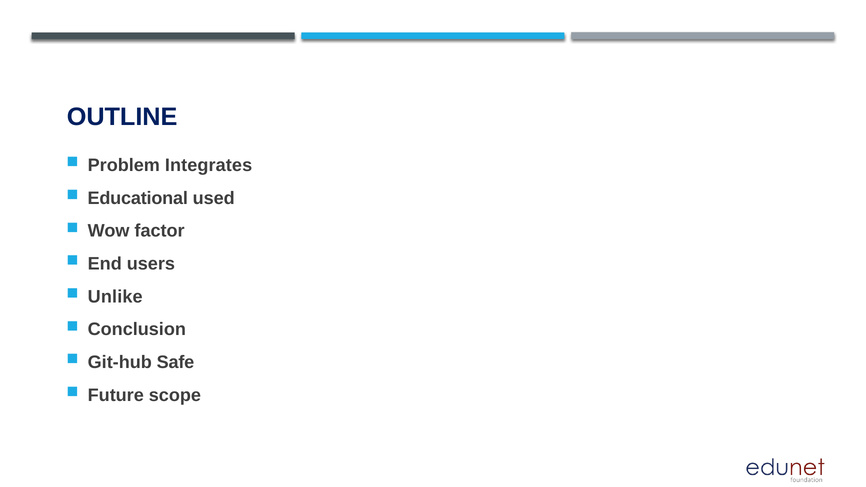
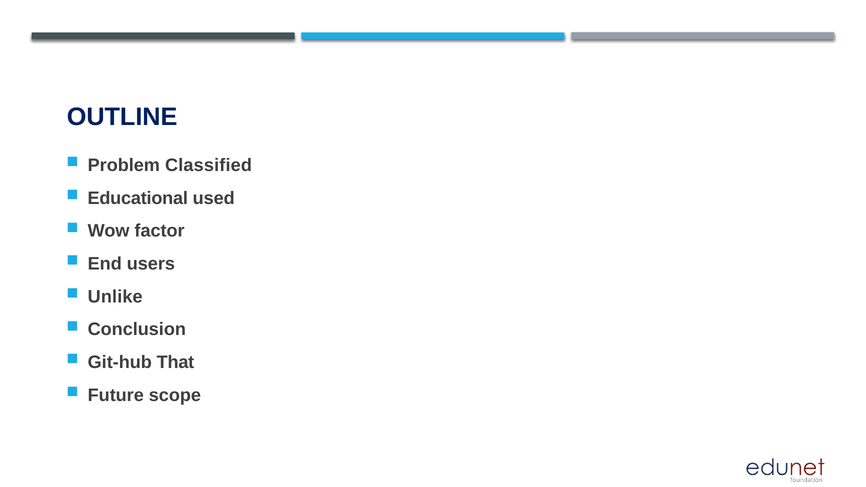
Integrates: Integrates -> Classified
Safe: Safe -> That
